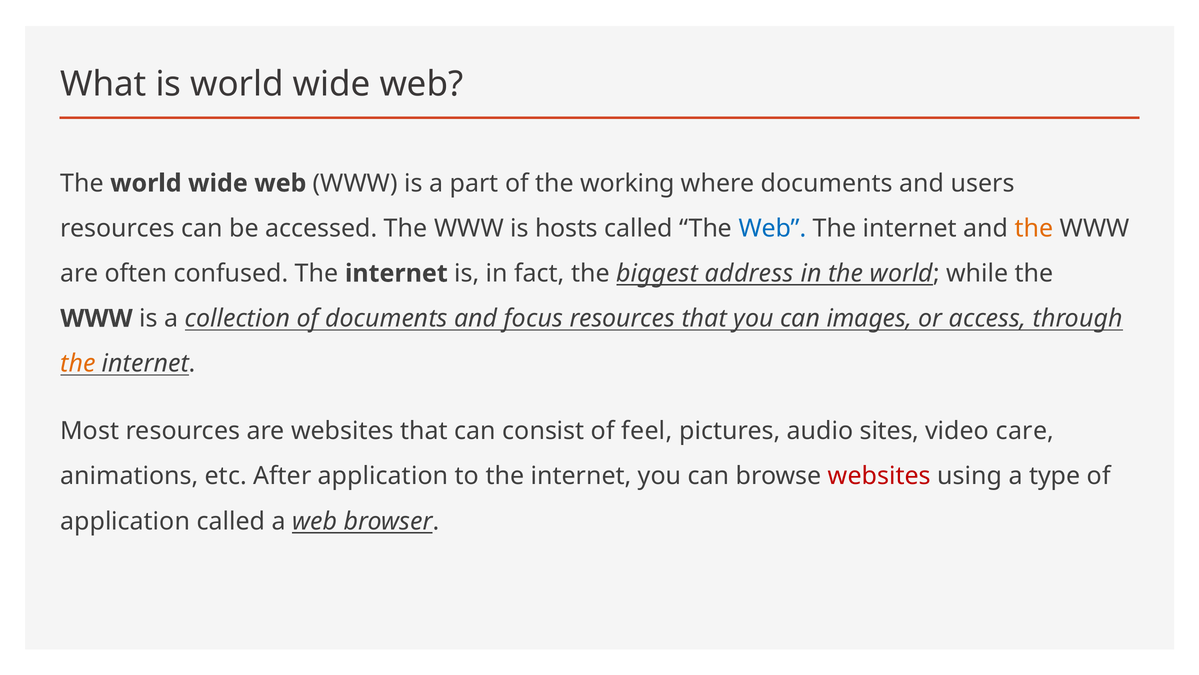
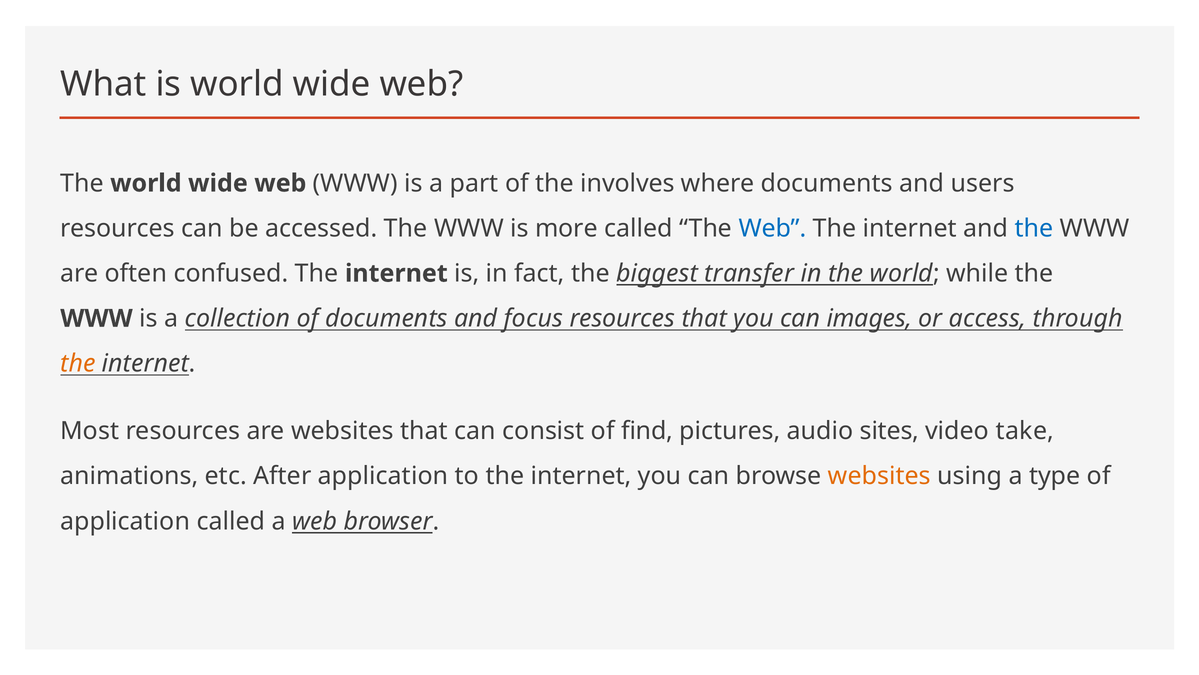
working: working -> involves
hosts: hosts -> more
the at (1034, 228) colour: orange -> blue
address: address -> transfer
feel: feel -> find
care: care -> take
websites at (879, 476) colour: red -> orange
